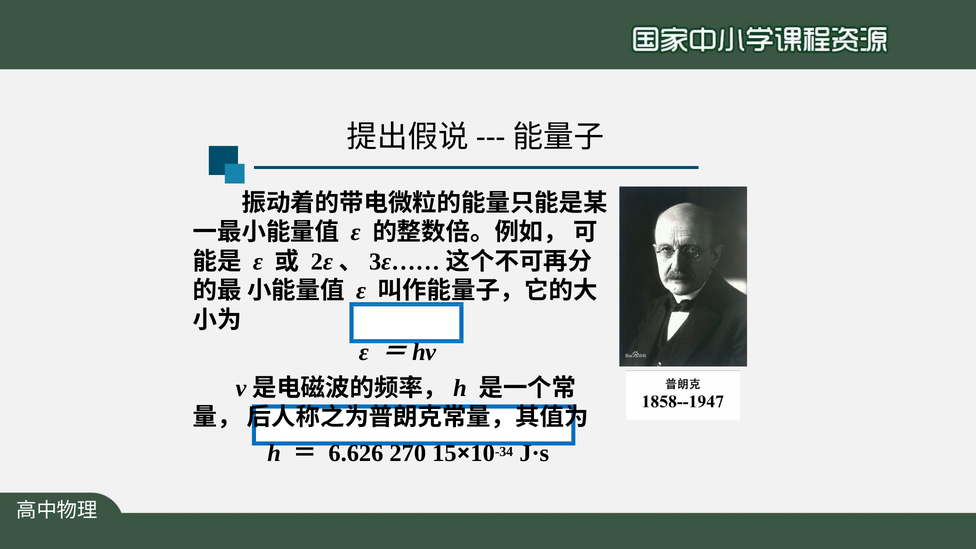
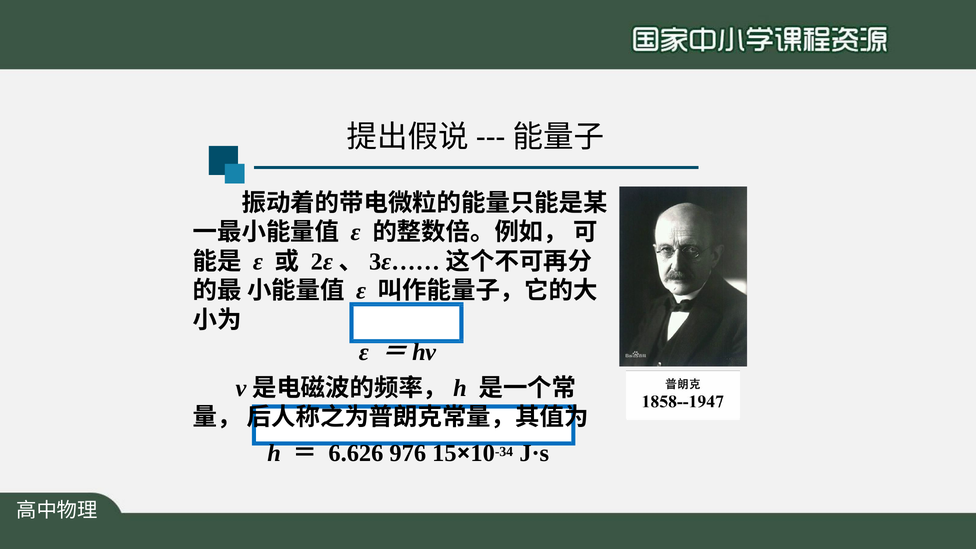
270: 270 -> 976
